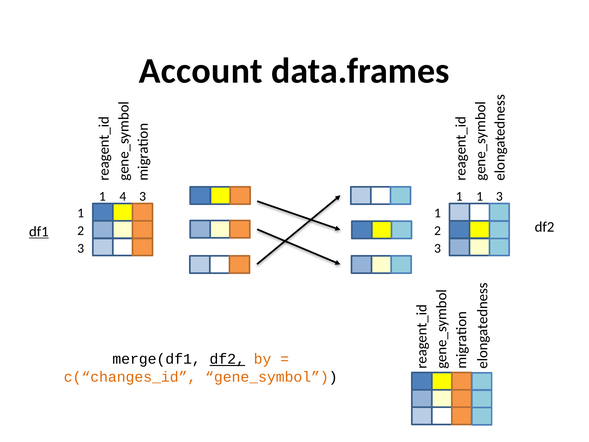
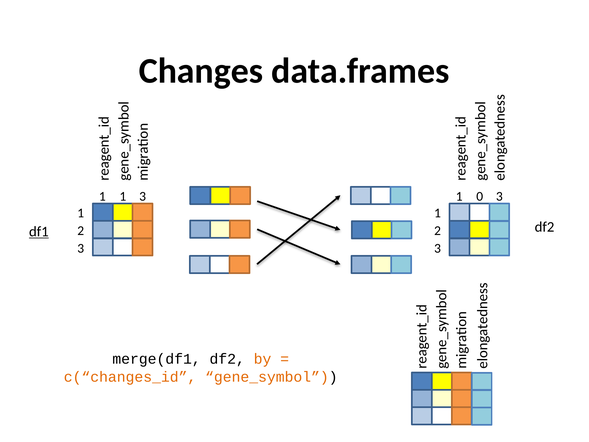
Account: Account -> Changes
4 at (123, 196): 4 -> 1
1 at (480, 196): 1 -> 0
df2 at (227, 359) underline: present -> none
